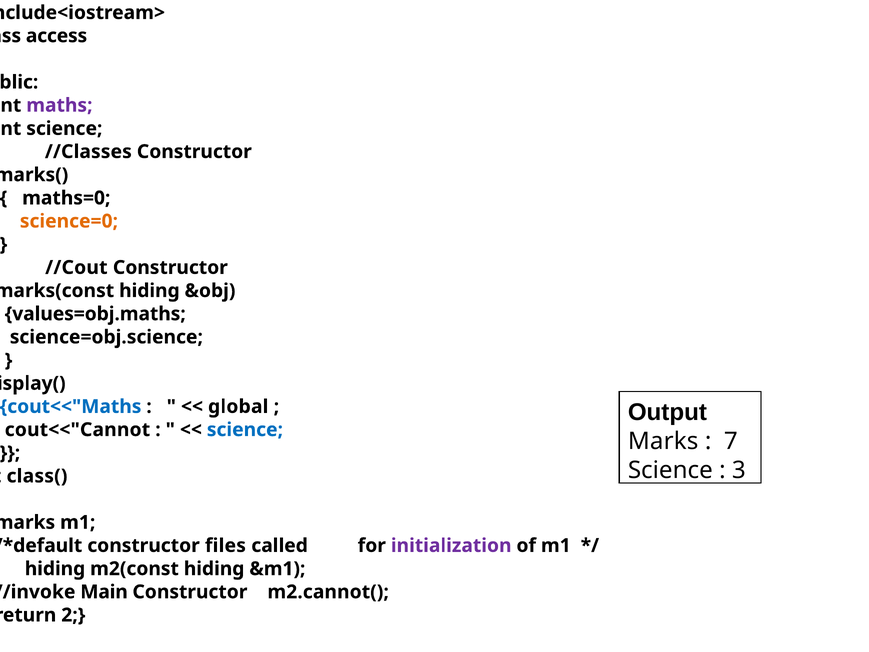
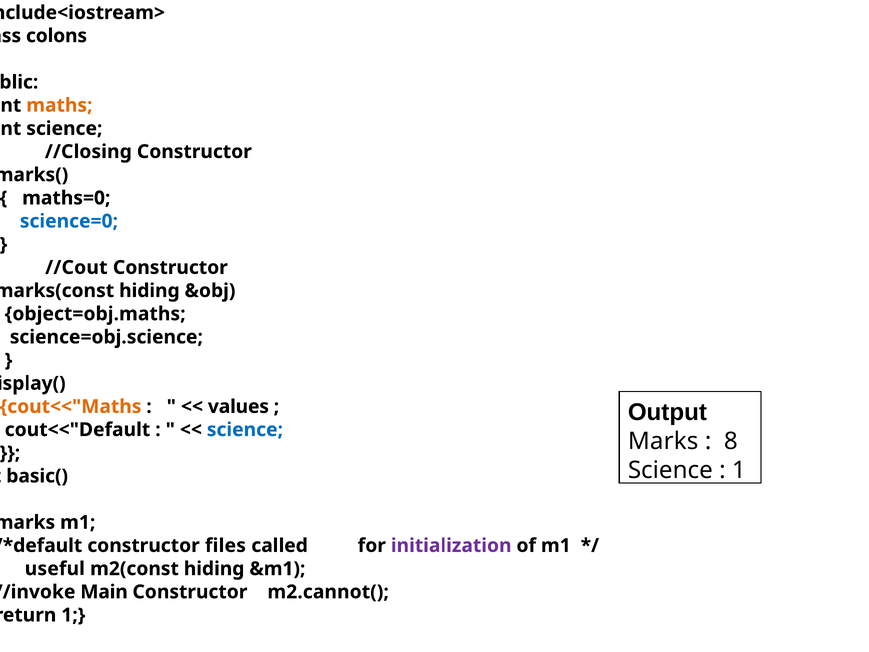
access: access -> colons
maths colour: purple -> orange
//Classes: //Classes -> //Closing
science=0 colour: orange -> blue
values=obj.maths: values=obj.maths -> object=obj.maths
cout<<"Maths colour: blue -> orange
global: global -> values
cout<<"Cannot: cout<<"Cannot -> cout<<"Default
7: 7 -> 8
3 at (739, 470): 3 -> 1
class(: class( -> basic(
hiding at (55, 569): hiding -> useful
2 at (73, 615): 2 -> 1
